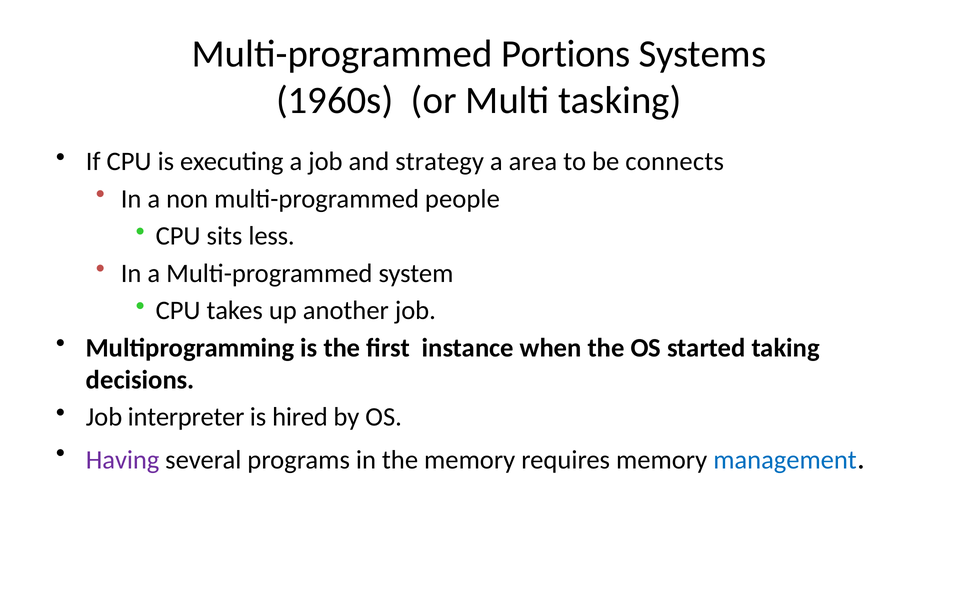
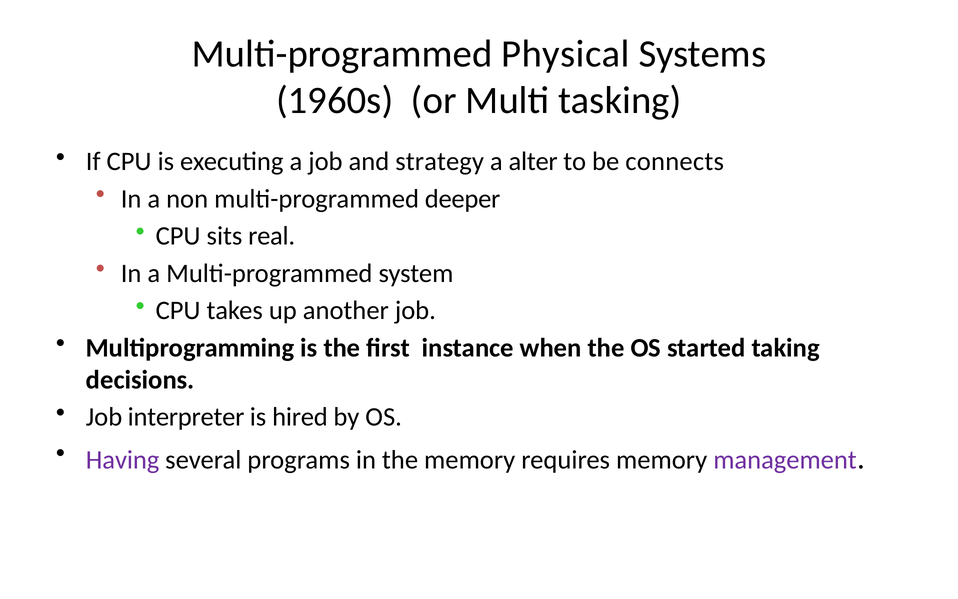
Portions: Portions -> Physical
area: area -> alter
people: people -> deeper
less: less -> real
management colour: blue -> purple
